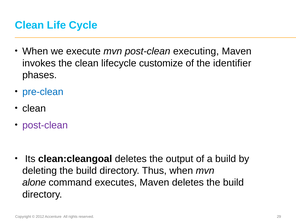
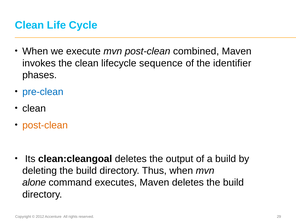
executing: executing -> combined
customize: customize -> sequence
post-clean at (45, 125) colour: purple -> orange
